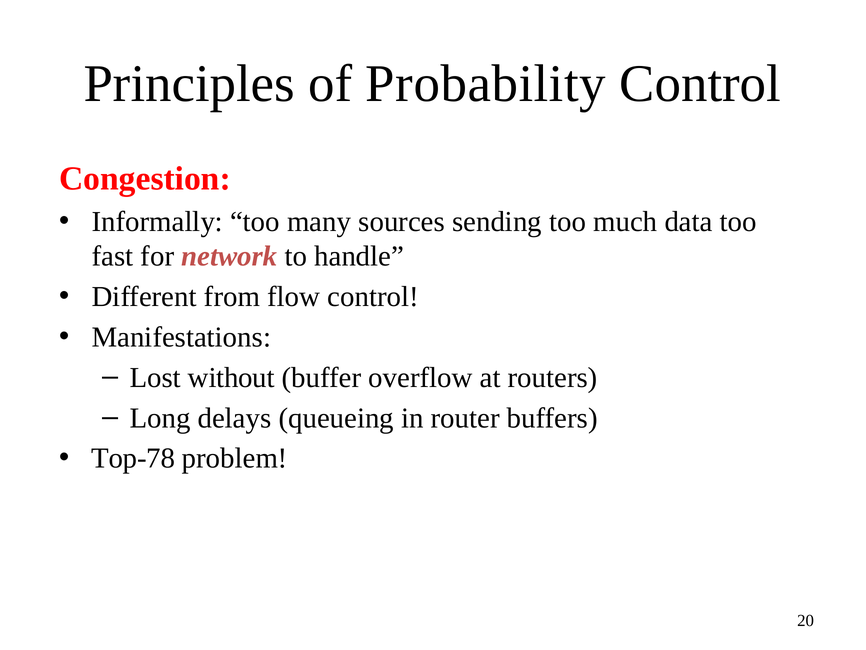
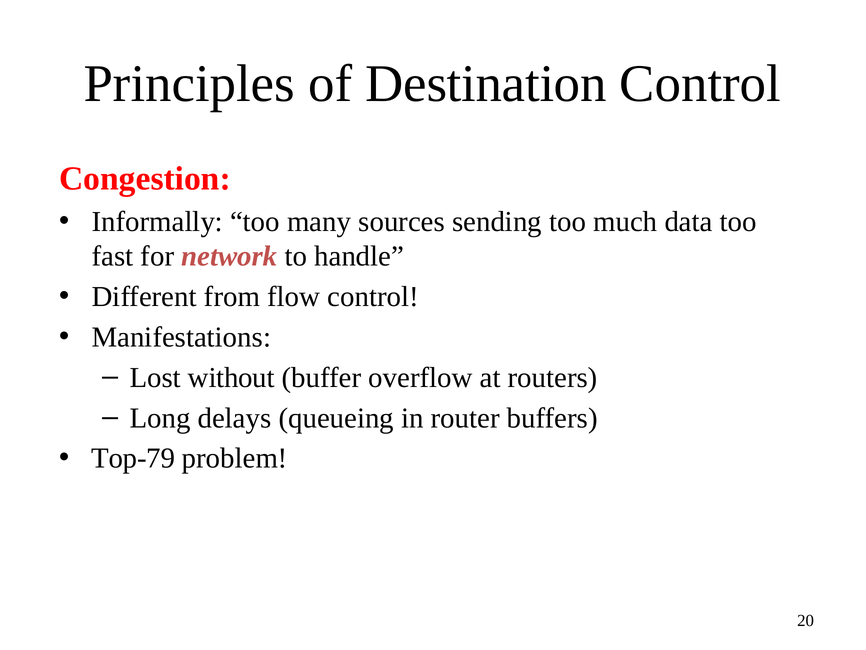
Probability: Probability -> Destination
Top-78: Top-78 -> Top-79
